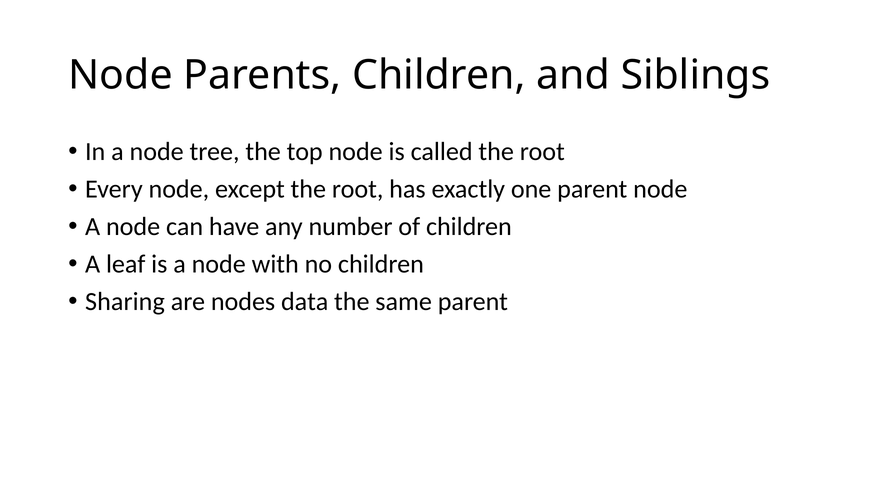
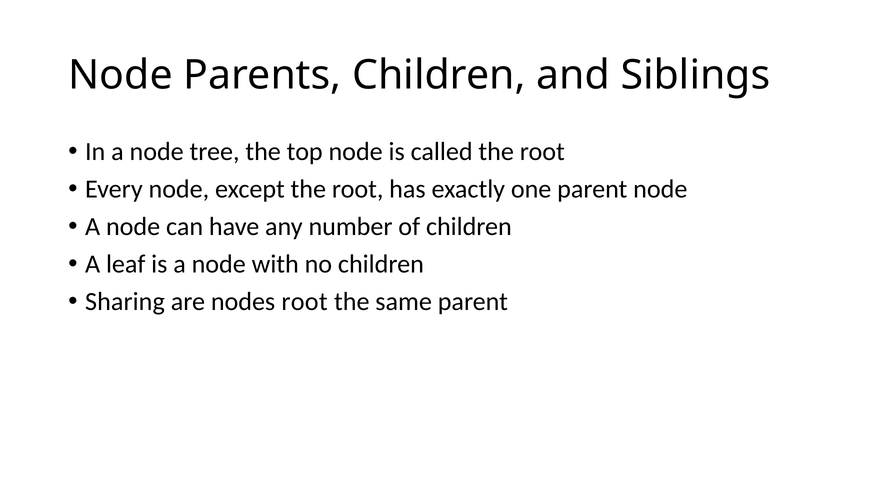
nodes data: data -> root
